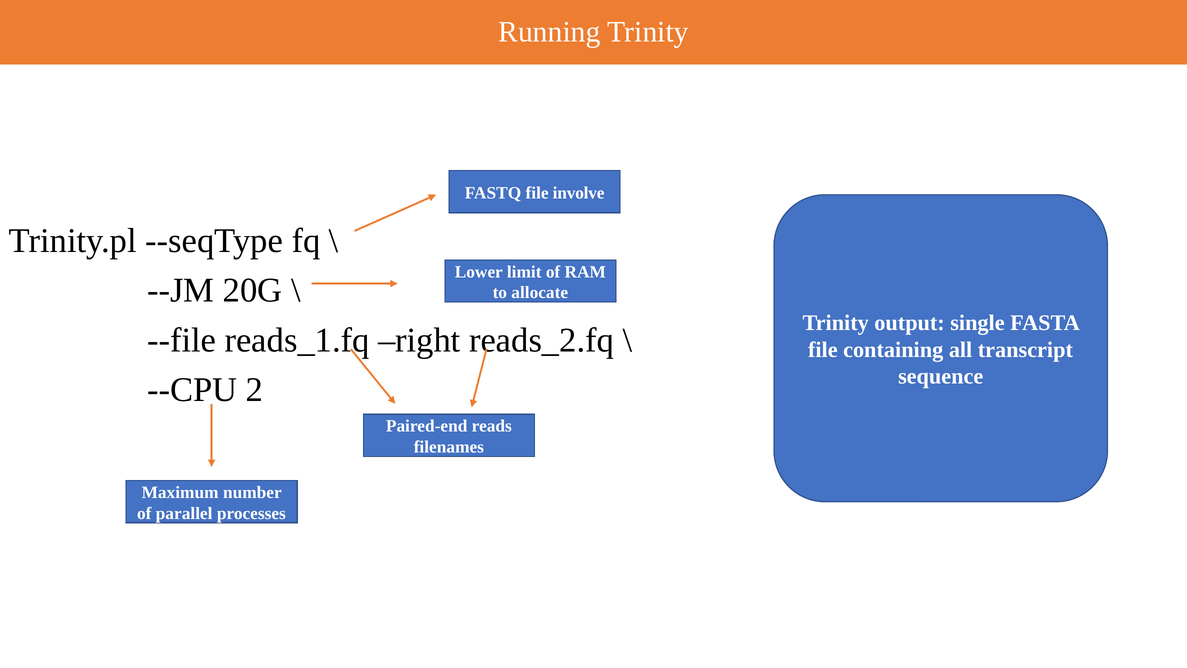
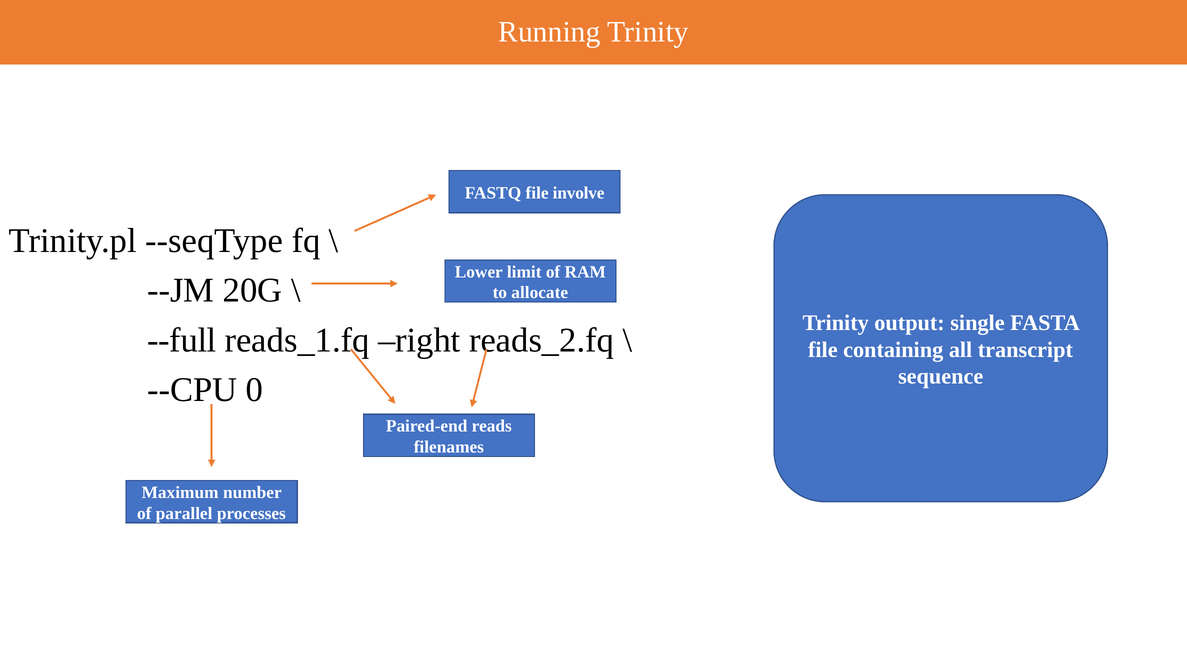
--file: --file -> --full
2: 2 -> 0
